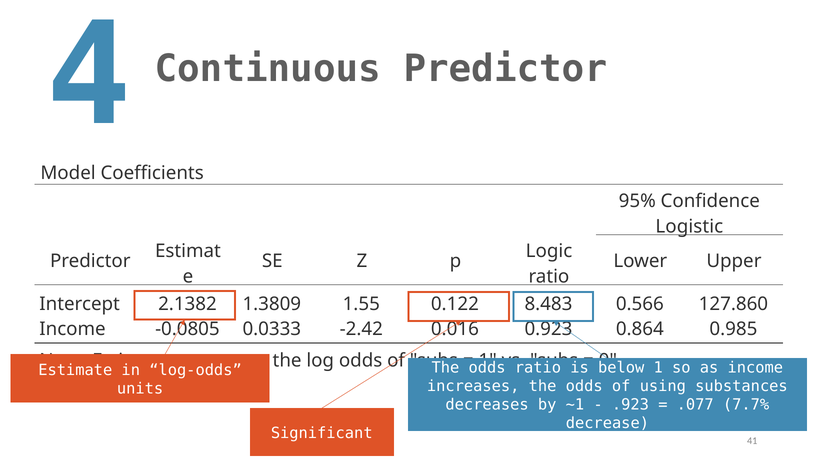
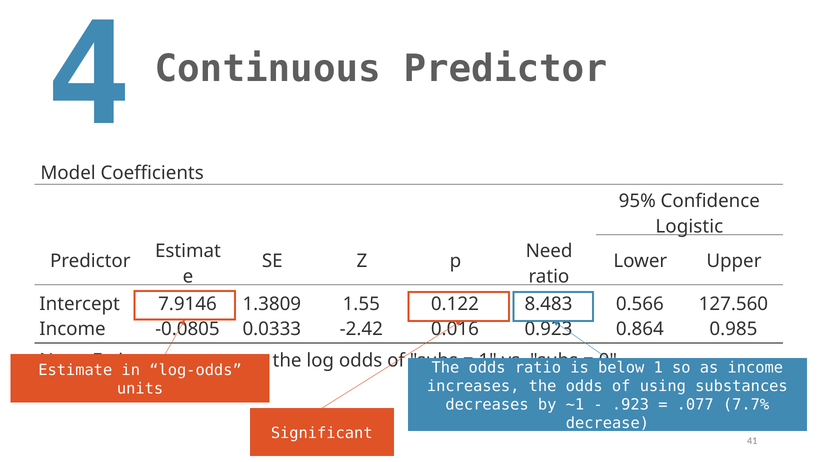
Logic: Logic -> Need
2.1382: 2.1382 -> 7.9146
127.860: 127.860 -> 127.560
